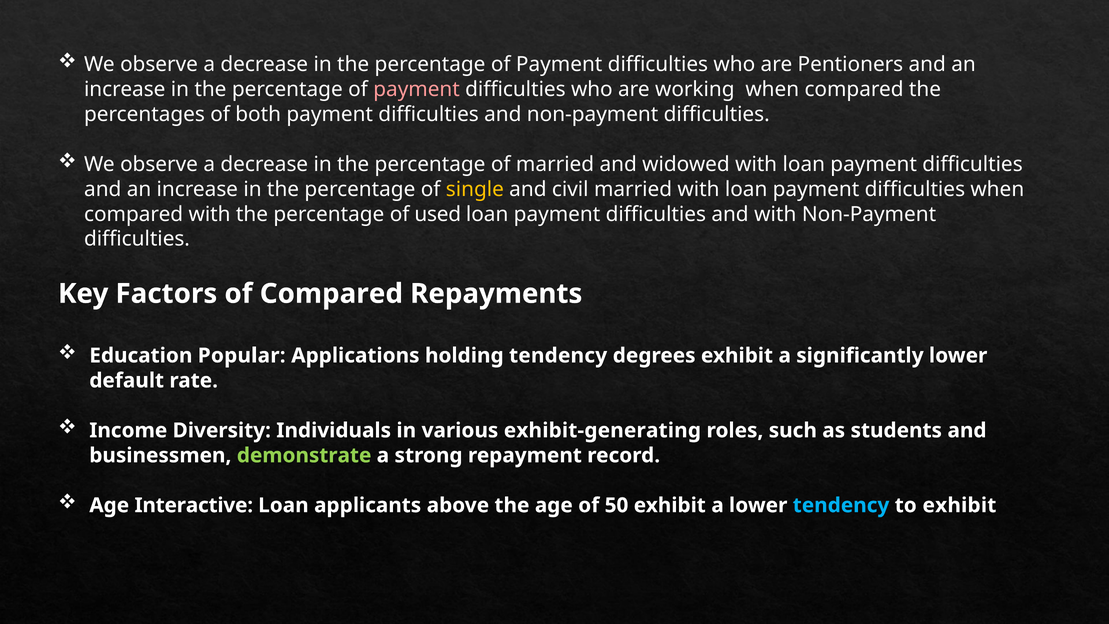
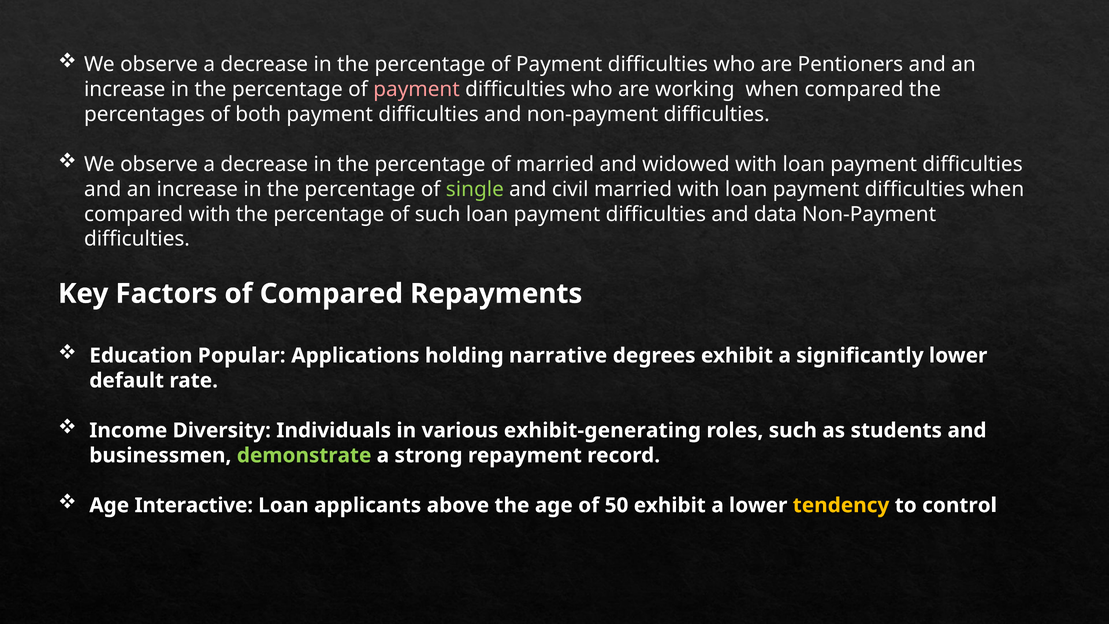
single colour: yellow -> light green
of used: used -> such
and with: with -> data
holding tendency: tendency -> narrative
tendency at (841, 505) colour: light blue -> yellow
to exhibit: exhibit -> control
